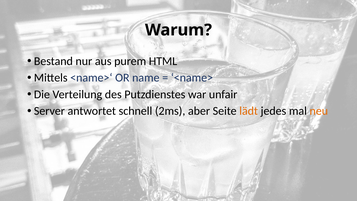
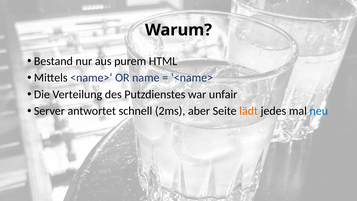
neu colour: orange -> blue
